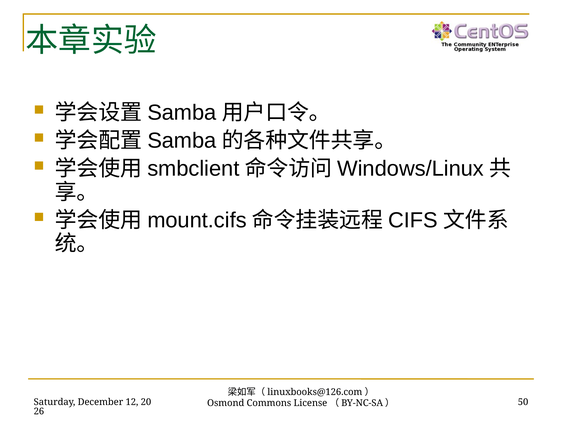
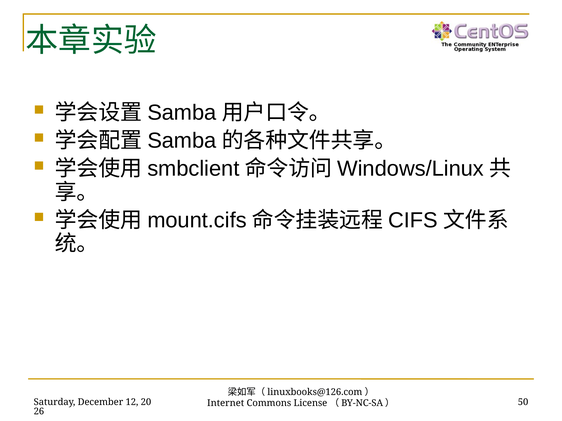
Osmond: Osmond -> Internet
